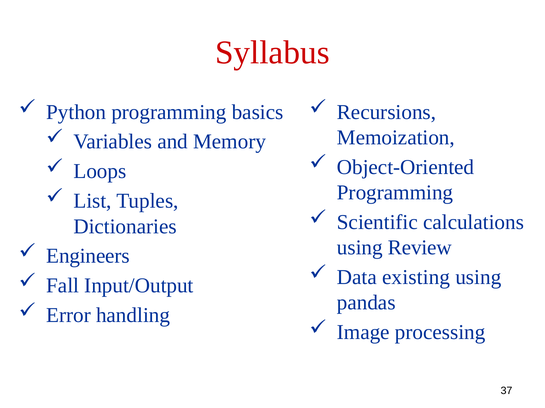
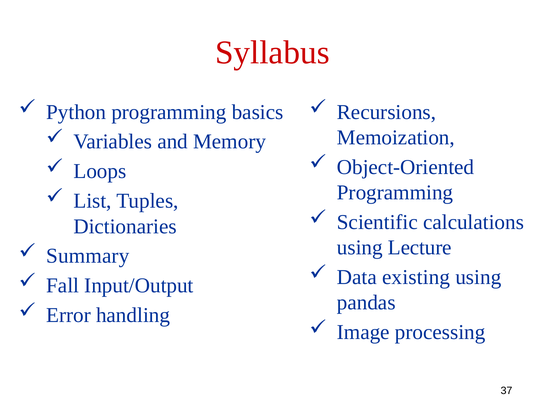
Review: Review -> Lecture
Engineers: Engineers -> Summary
